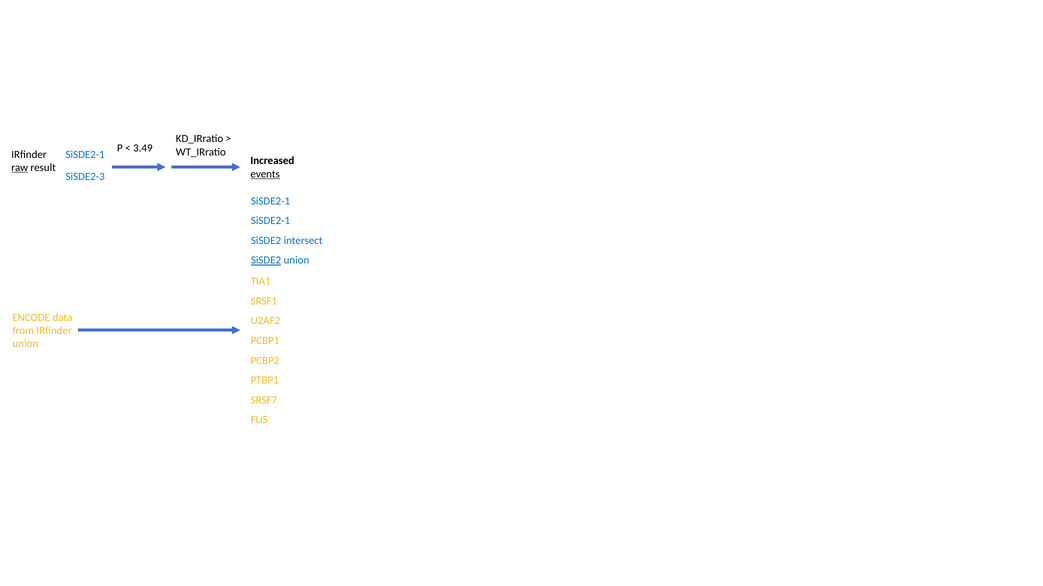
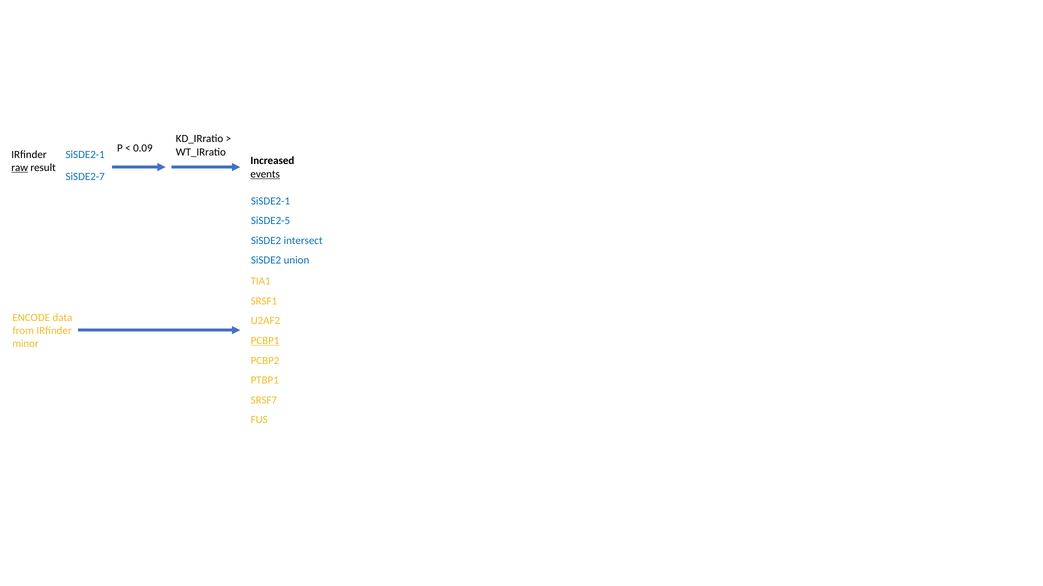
3.49: 3.49 -> 0.09
SiSDE2-3: SiSDE2-3 -> SiSDE2-7
SiSDE2-1 at (271, 221): SiSDE2-1 -> SiSDE2-5
SiSDE2 at (266, 261) underline: present -> none
PCBP1 underline: none -> present
union at (25, 344): union -> minor
